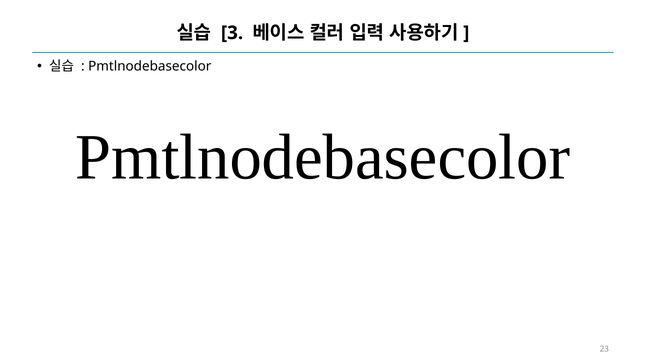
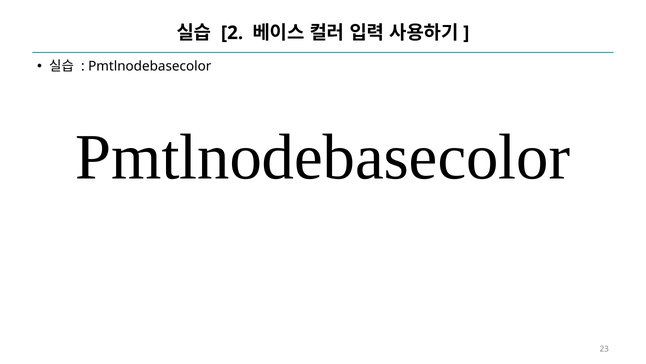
3: 3 -> 2
